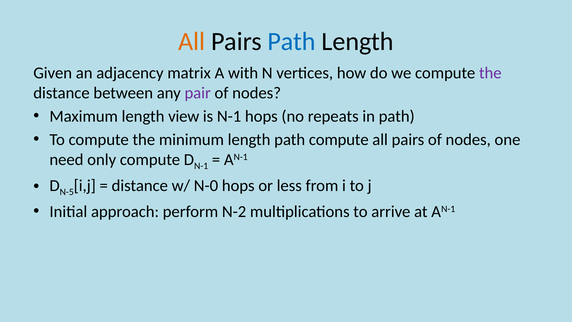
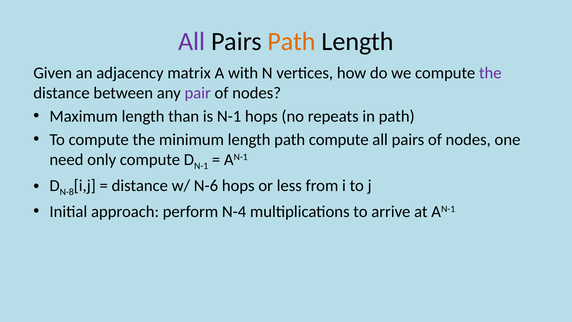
All at (192, 42) colour: orange -> purple
Path at (292, 42) colour: blue -> orange
view: view -> than
N-5: N-5 -> N-8
N-0: N-0 -> N-6
N-2: N-2 -> N-4
